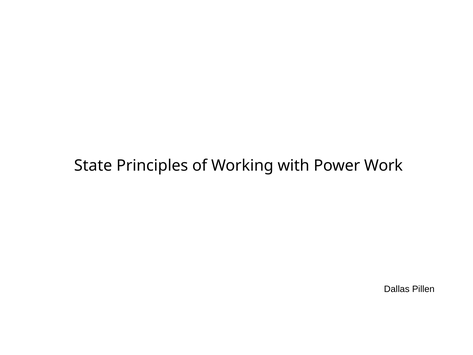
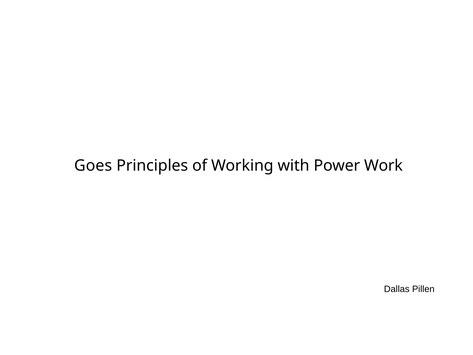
State: State -> Goes
